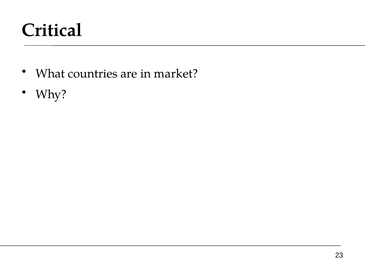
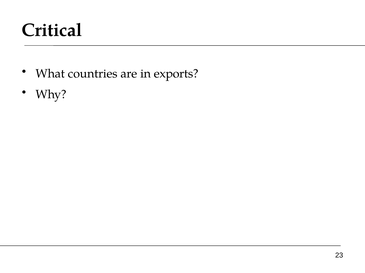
market: market -> exports
